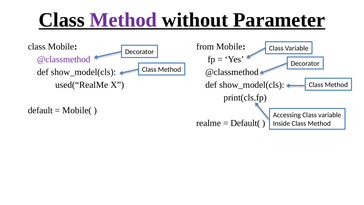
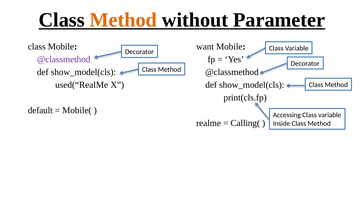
Method at (123, 20) colour: purple -> orange
from: from -> want
Default(: Default( -> Calling(
